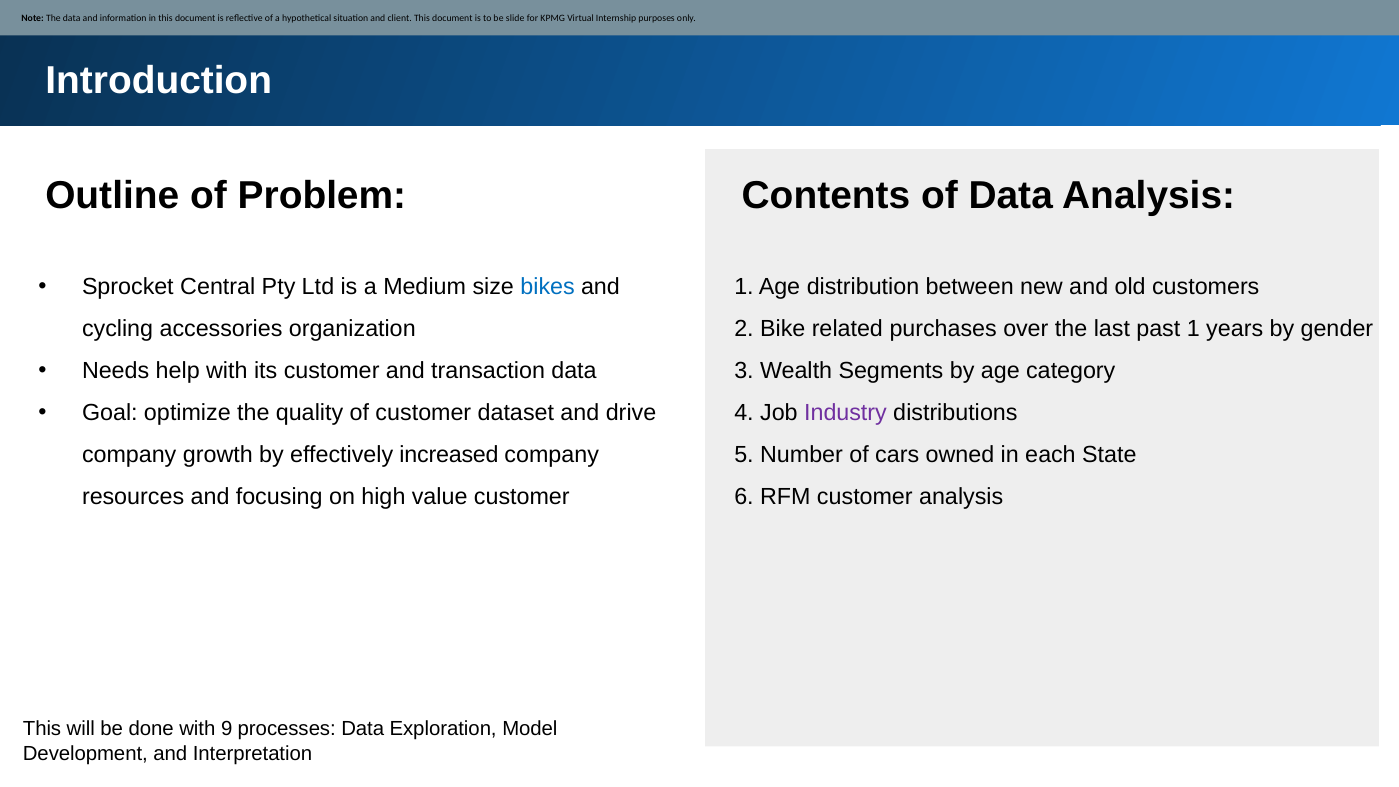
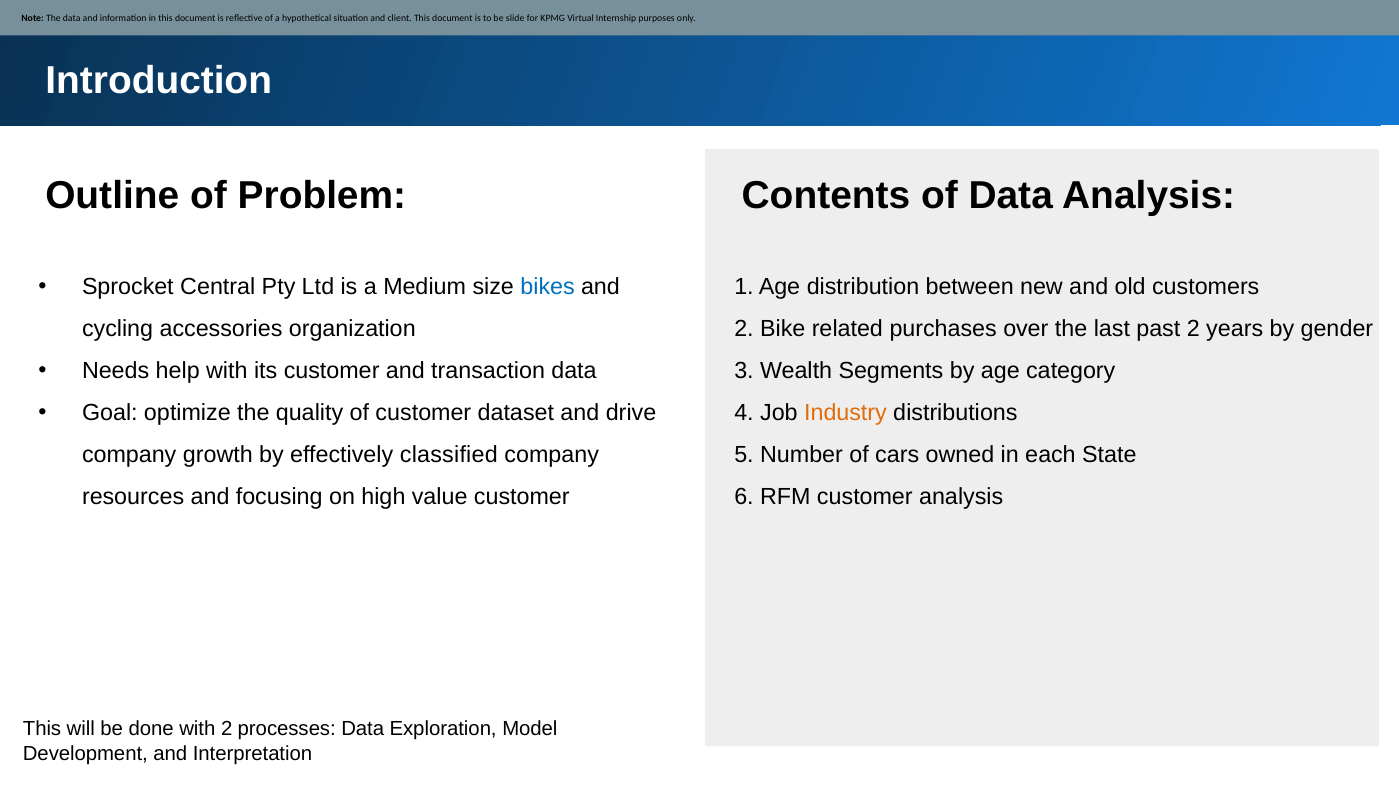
past 1: 1 -> 2
Industry colour: purple -> orange
increased: increased -> classified
with 9: 9 -> 2
